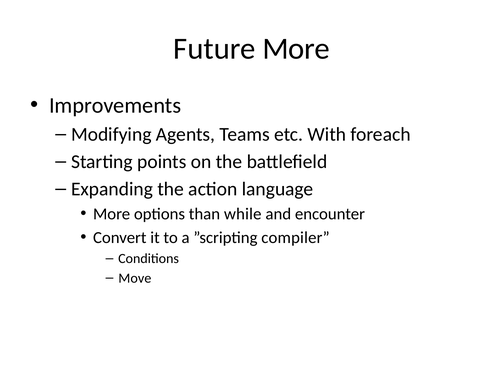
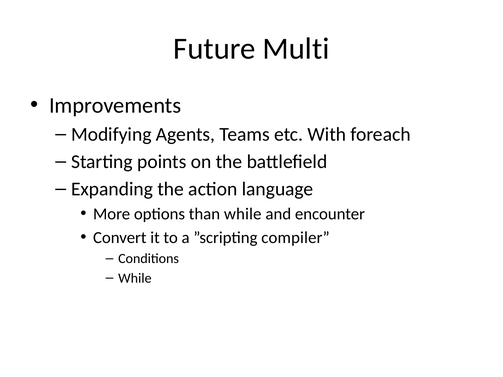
Future More: More -> Multi
Move at (135, 278): Move -> While
